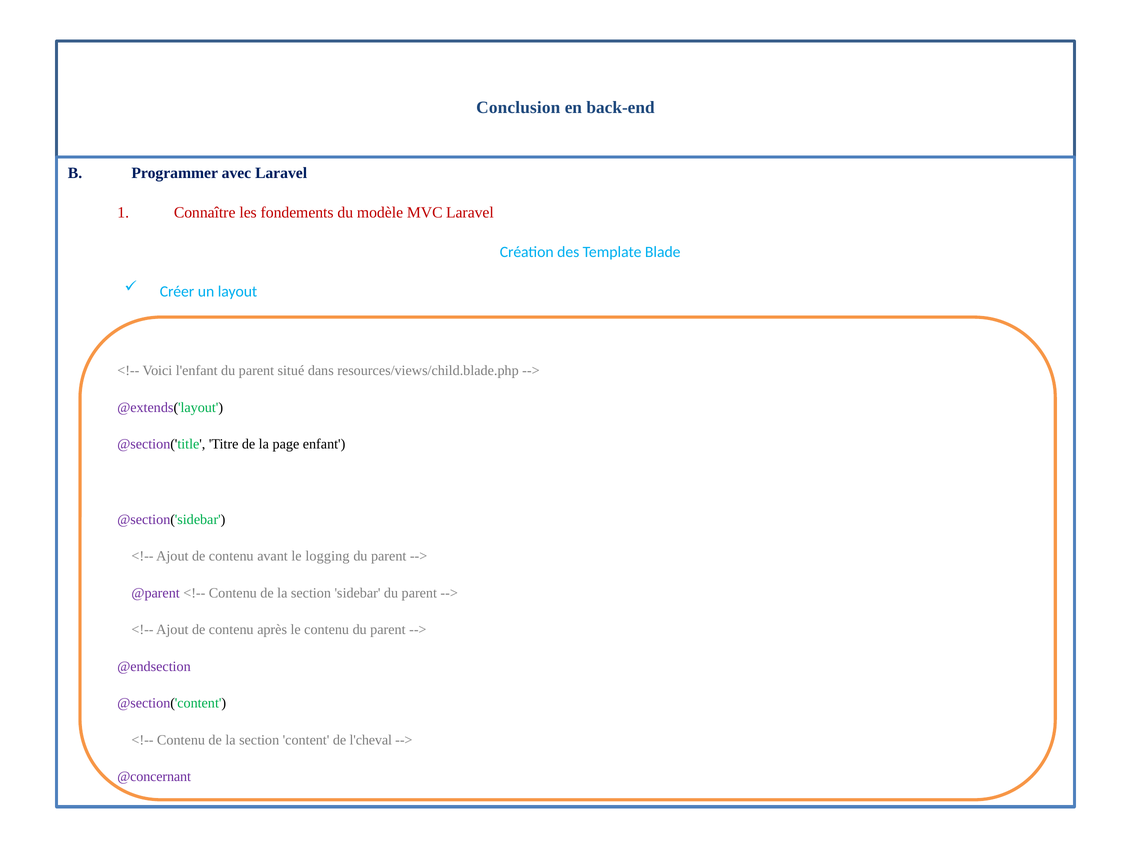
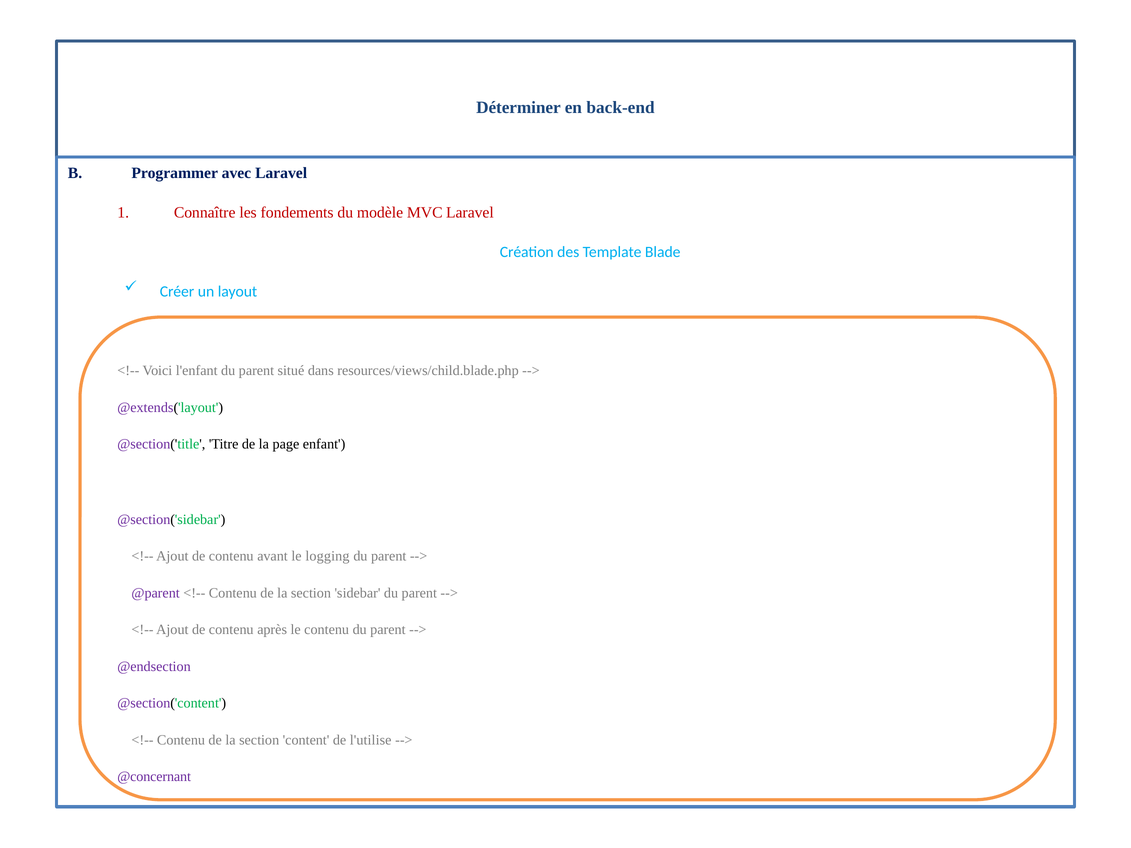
Conclusion: Conclusion -> Déterminer
l'cheval: l'cheval -> l'utilise
